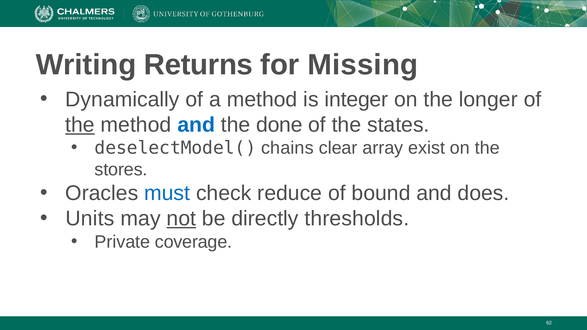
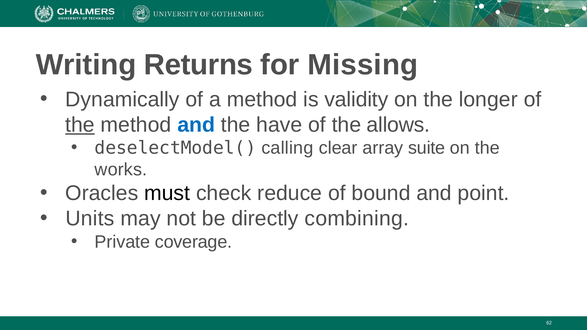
integer: integer -> validity
done: done -> have
states: states -> allows
chains: chains -> calling
exist: exist -> suite
stores: stores -> works
must colour: blue -> black
does: does -> point
not underline: present -> none
thresholds: thresholds -> combining
